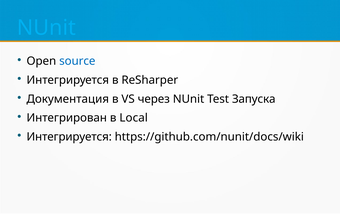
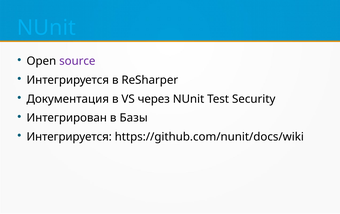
source colour: blue -> purple
Запуска: Запуска -> Security
Local: Local -> Базы
